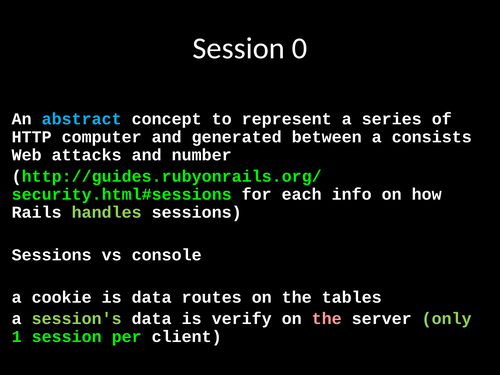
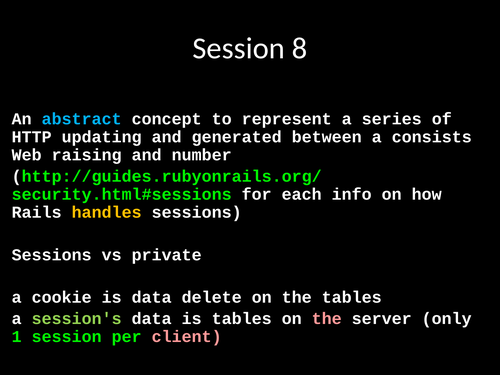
0: 0 -> 8
computer: computer -> updating
attacks: attacks -> raising
handles colour: light green -> yellow
console: console -> private
routes: routes -> delete
is verify: verify -> tables
only colour: light green -> white
client colour: white -> pink
